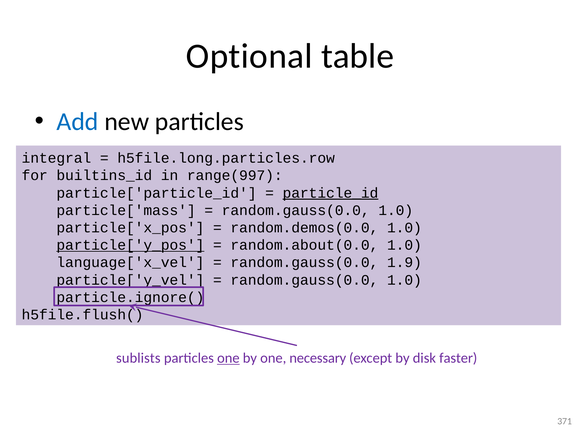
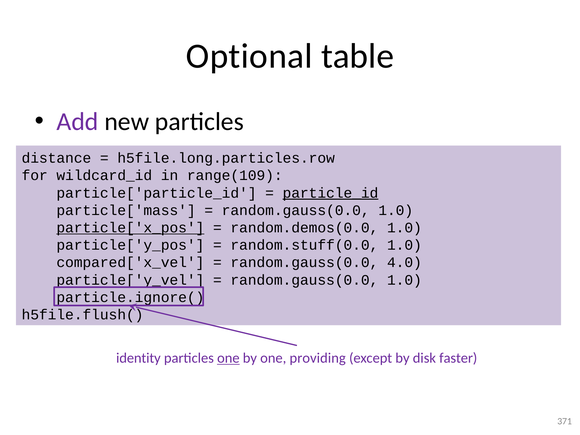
Add colour: blue -> purple
integral: integral -> distance
builtins_id: builtins_id -> wildcard_id
range(997: range(997 -> range(109
particle['x_pos underline: none -> present
particle['y_pos underline: present -> none
random.about(0.0: random.about(0.0 -> random.stuff(0.0
language['x_vel: language['x_vel -> compared['x_vel
1.9: 1.9 -> 4.0
sublists: sublists -> identity
necessary: necessary -> providing
